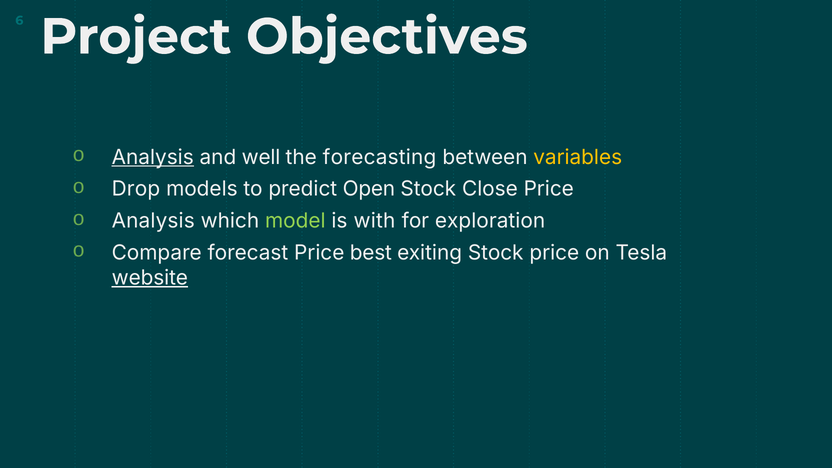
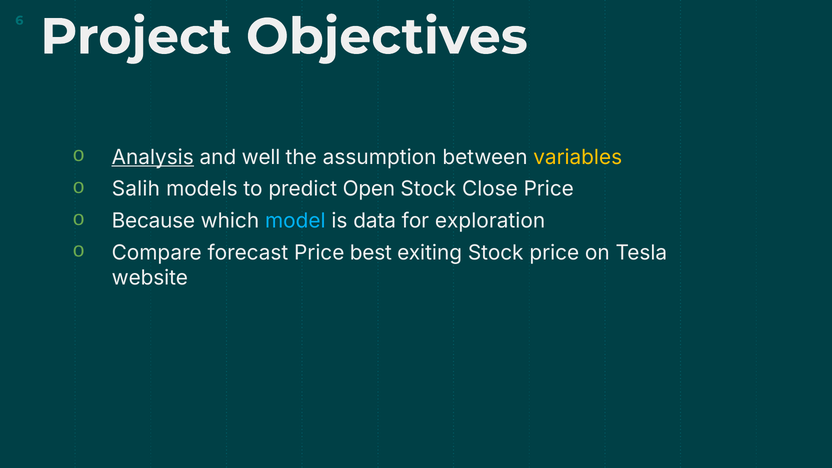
forecasting: forecasting -> assumption
Drop: Drop -> Salih
Analysis at (153, 221): Analysis -> Because
model colour: light green -> light blue
with: with -> data
website underline: present -> none
